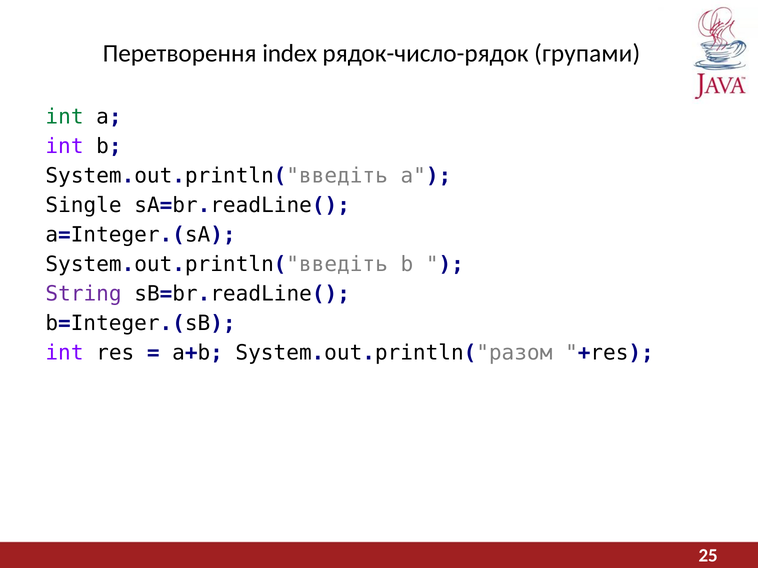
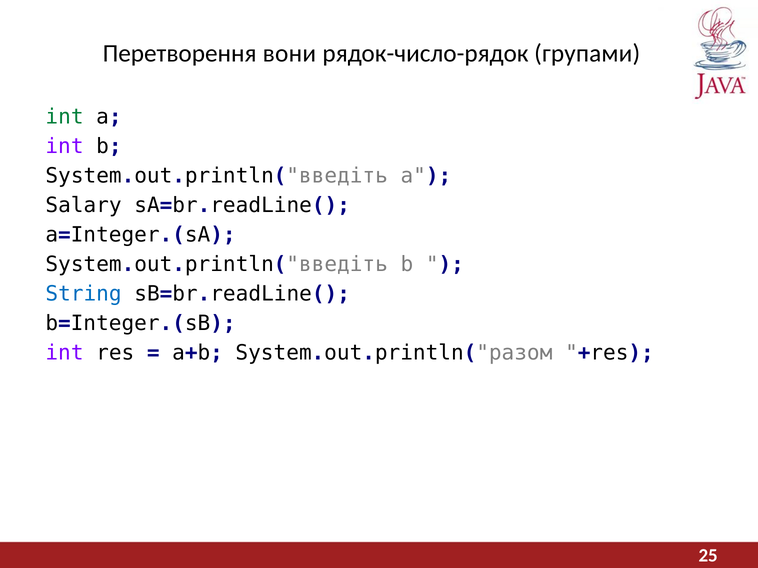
index: index -> вони
Single: Single -> Salary
String colour: purple -> blue
